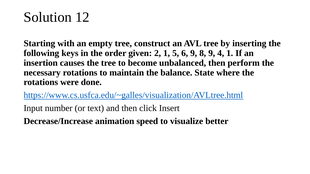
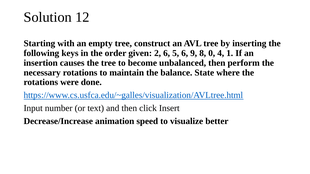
2 1: 1 -> 6
8 9: 9 -> 0
